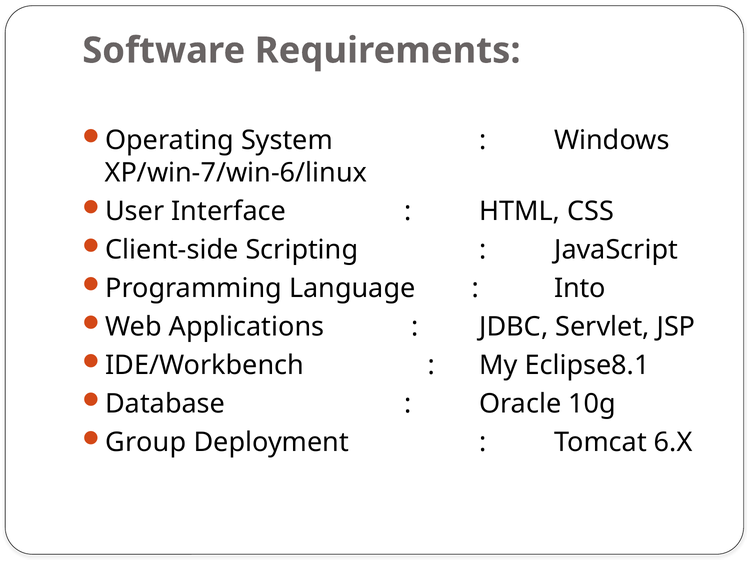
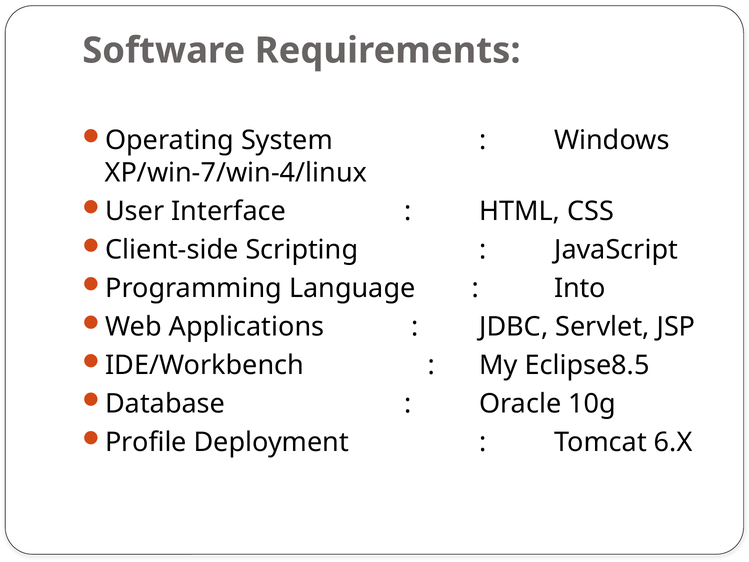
XP/win-7/win-6/linux: XP/win-7/win-6/linux -> XP/win-7/win-4/linux
Eclipse8.1: Eclipse8.1 -> Eclipse8.5
Group: Group -> Profile
